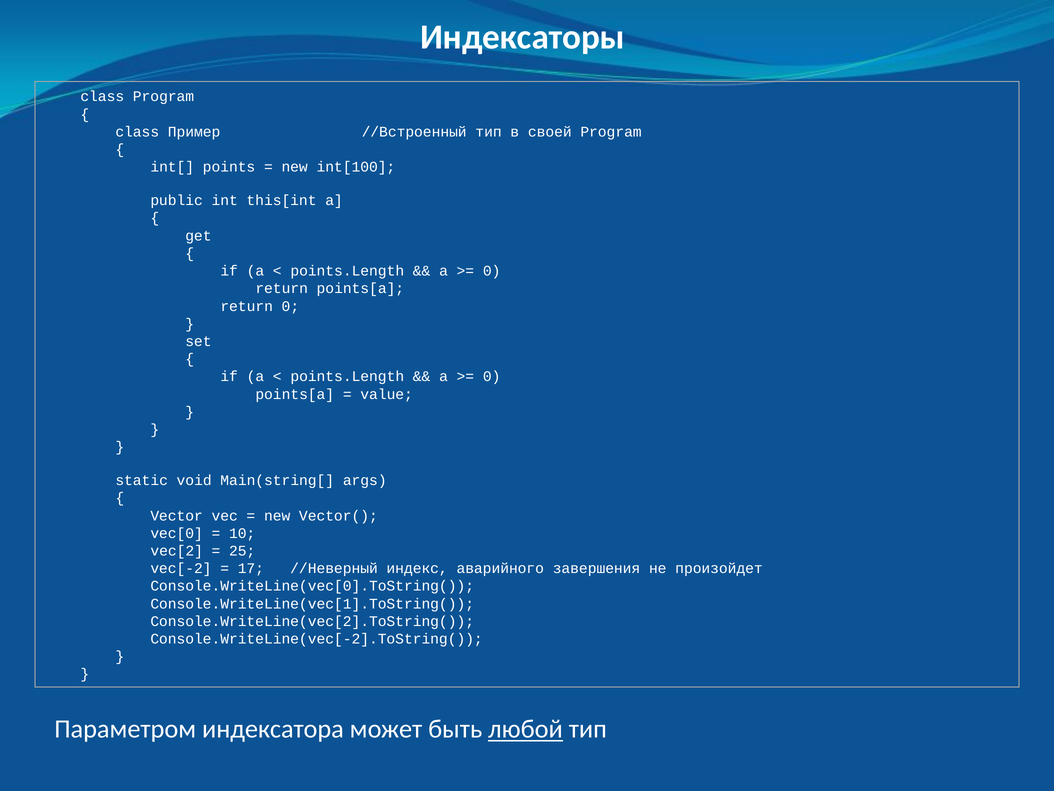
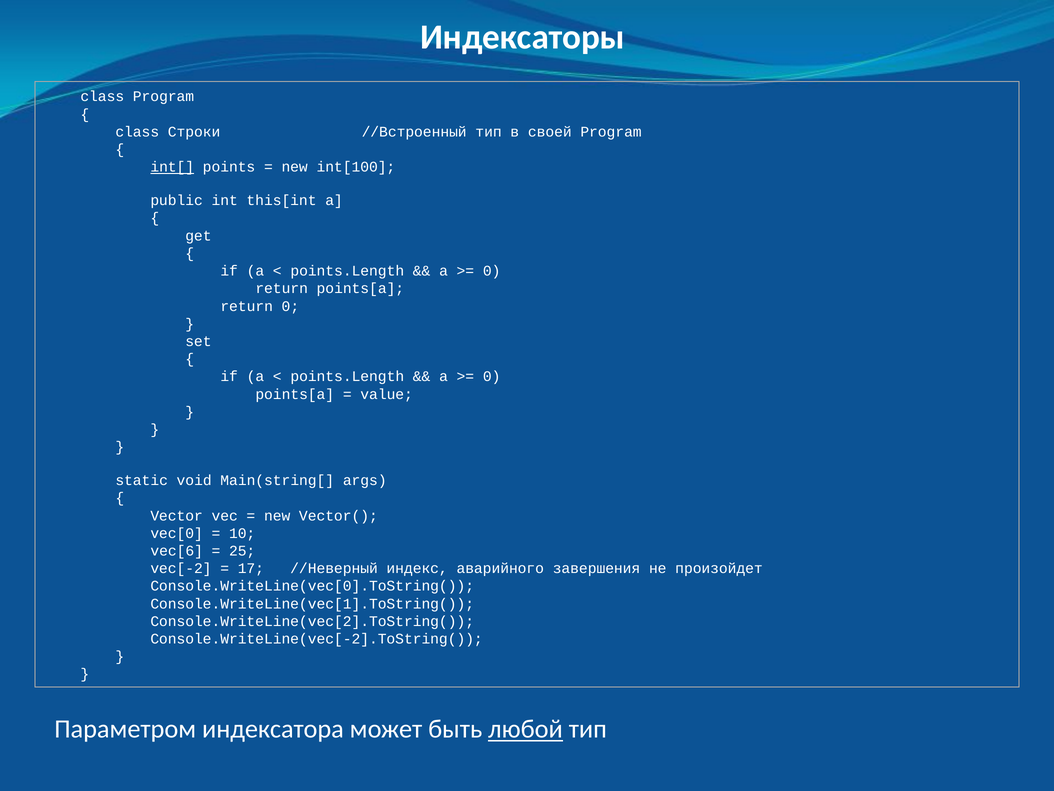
Пример: Пример -> Строки
int[ underline: none -> present
vec[2: vec[2 -> vec[6
